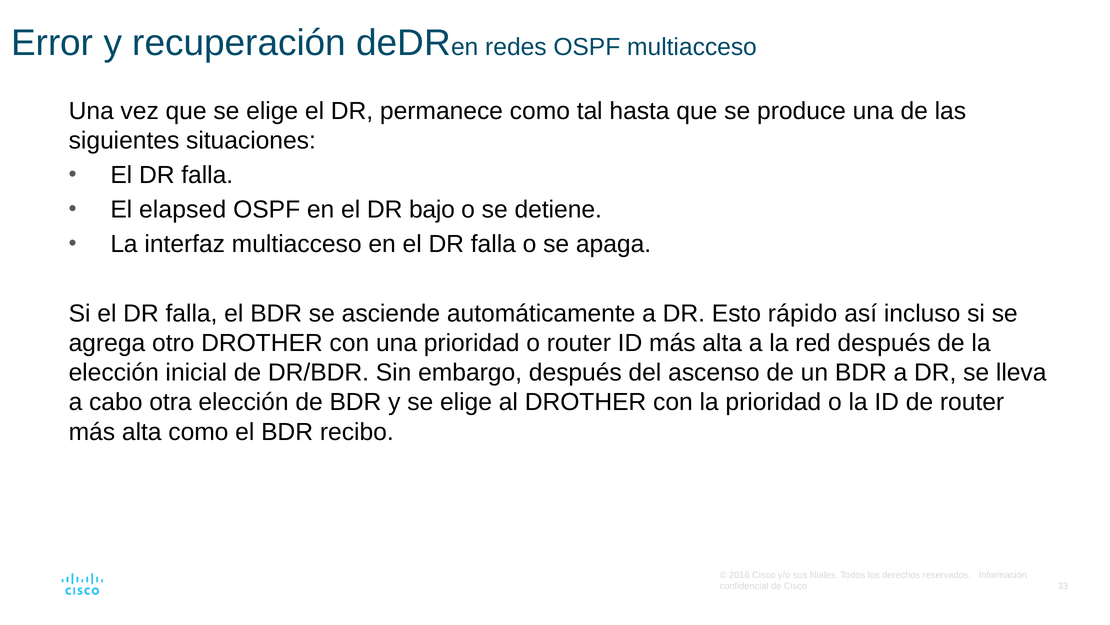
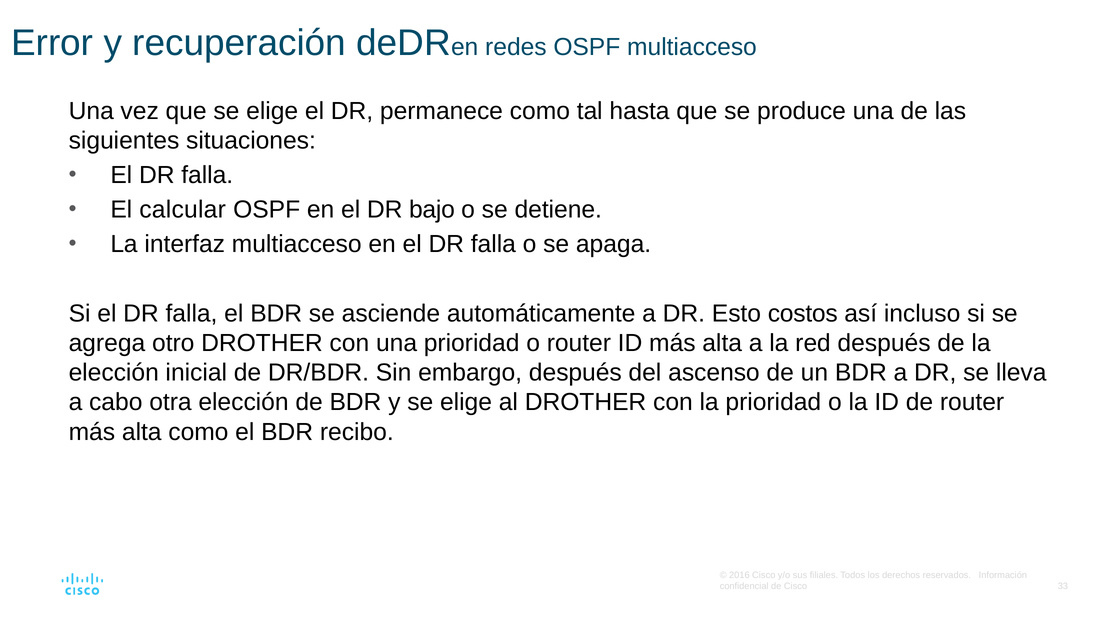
elapsed: elapsed -> calcular
rápido: rápido -> costos
